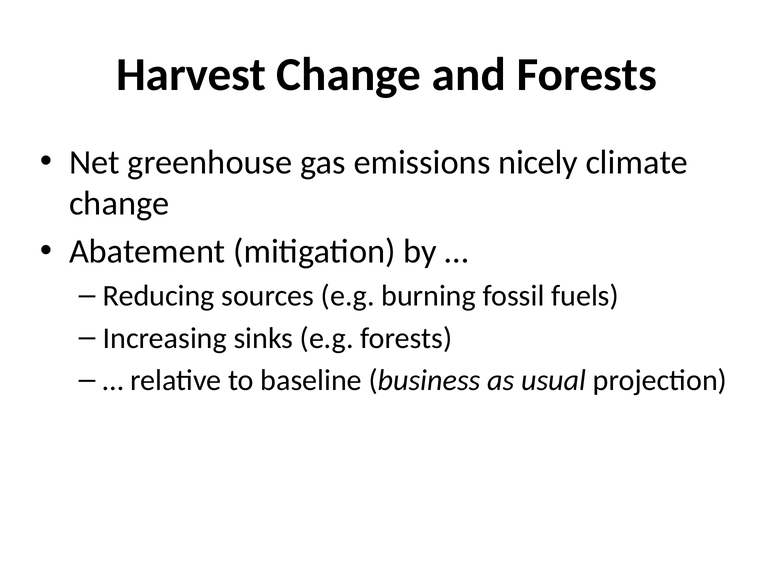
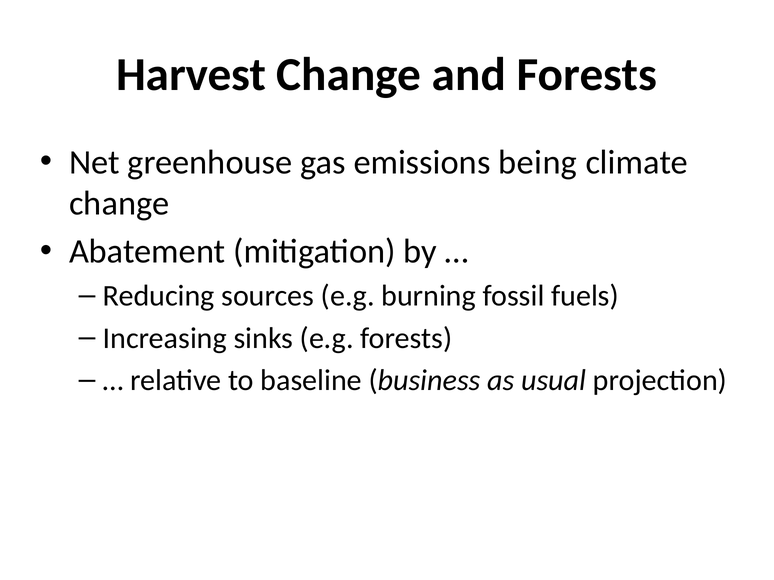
nicely: nicely -> being
